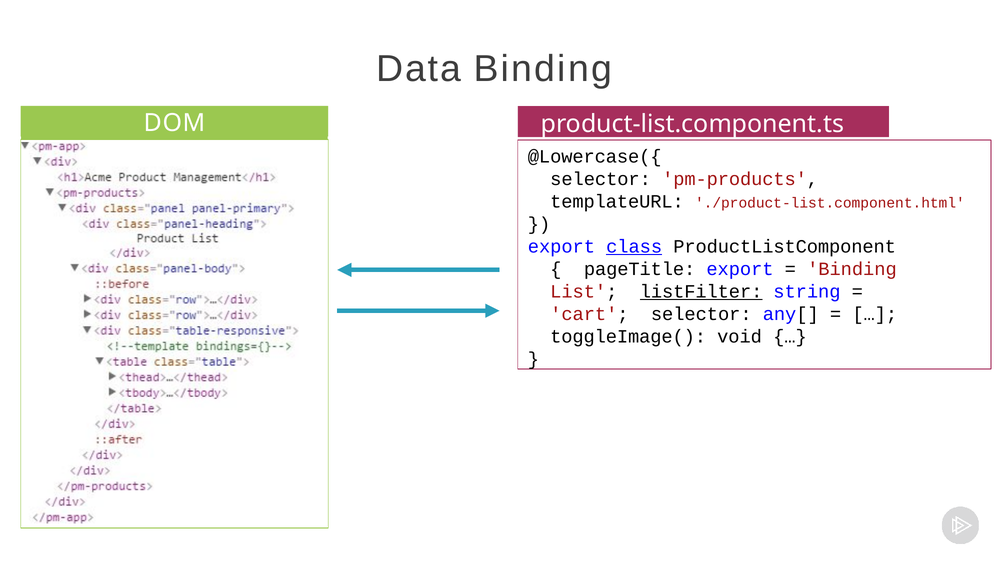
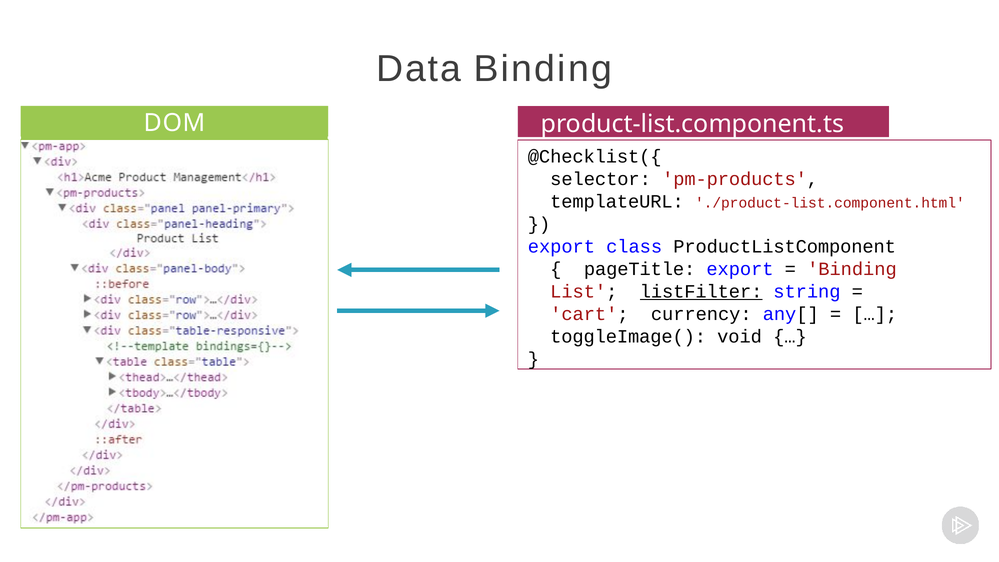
@Lowercase({: @Lowercase({ -> @Checklist({
class underline: present -> none
cart selector: selector -> currency
